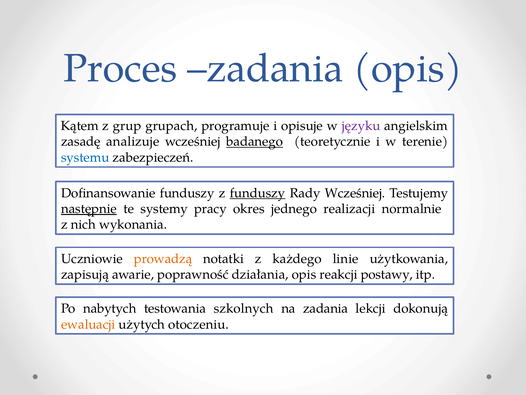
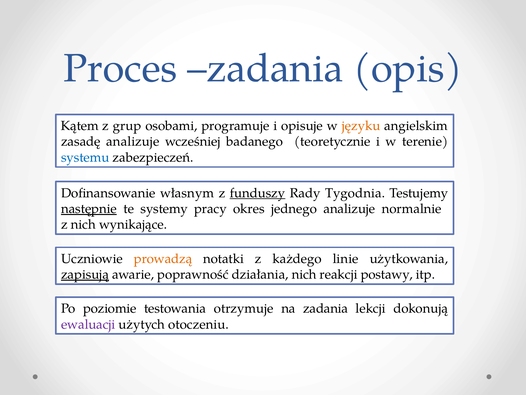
grupach: grupach -> osobami
języku colour: purple -> orange
badanego underline: present -> none
Dofinansowanie funduszy: funduszy -> własnym
Rady Wcześniej: Wcześniej -> Tygodnia
jednego realizacji: realizacji -> analizuje
wykonania: wykonania -> wynikające
zapisują underline: none -> present
działania opis: opis -> nich
nabytych: nabytych -> poziomie
szkolnych: szkolnych -> otrzymuje
ewaluacji colour: orange -> purple
